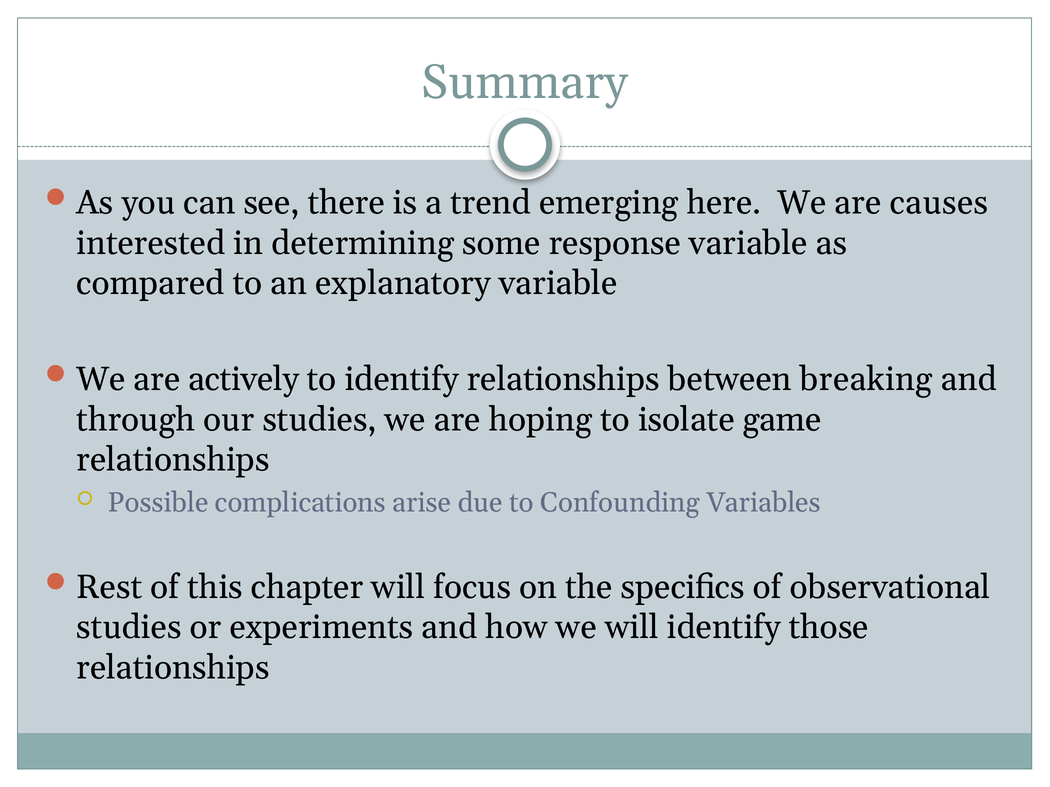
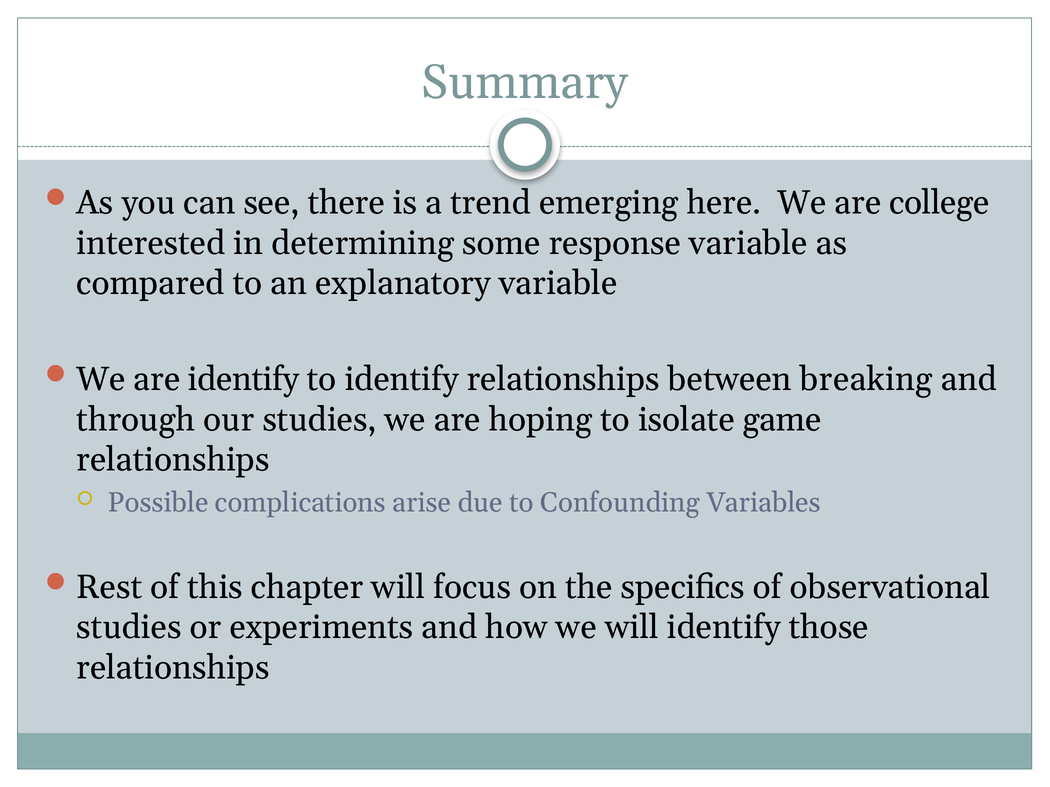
causes: causes -> college
are actively: actively -> identify
